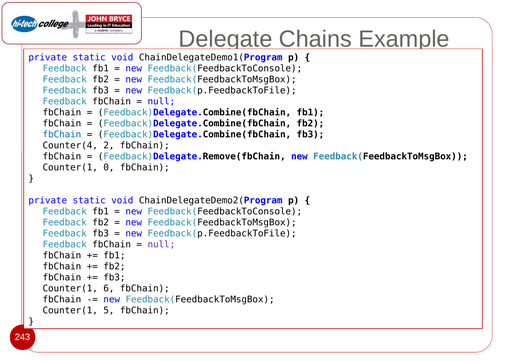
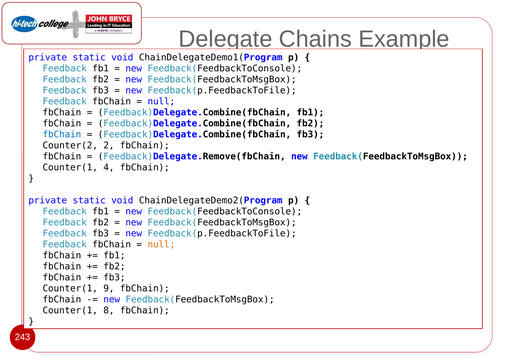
Counter(4: Counter(4 -> Counter(2
0: 0 -> 4
null at (161, 245) colour: purple -> orange
6: 6 -> 9
5: 5 -> 8
